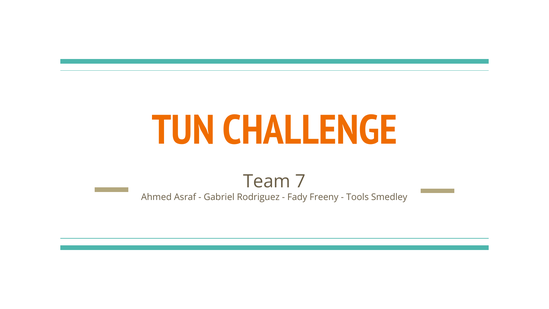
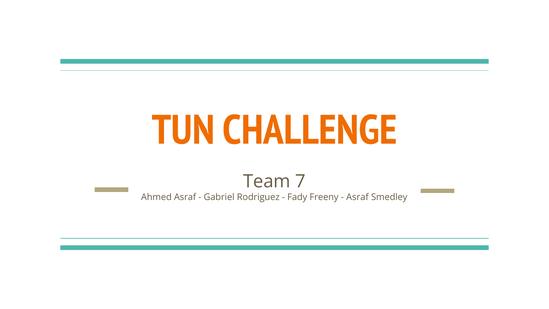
Tools at (357, 197): Tools -> Asraf
